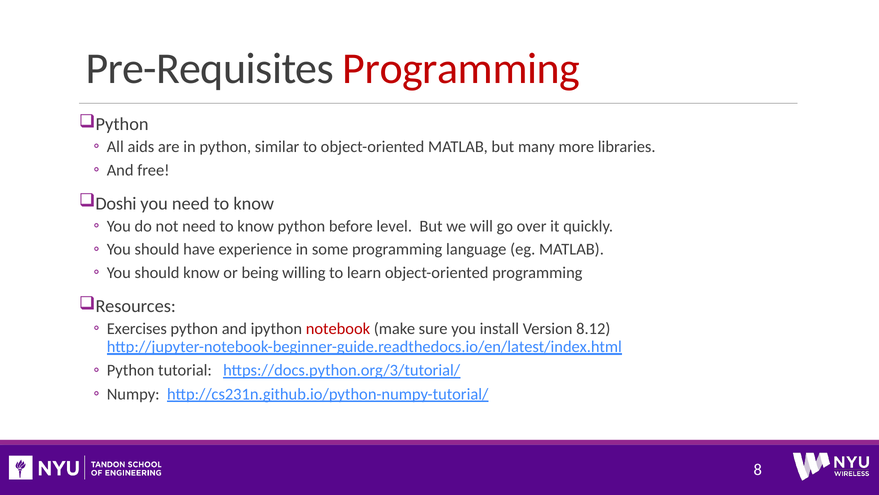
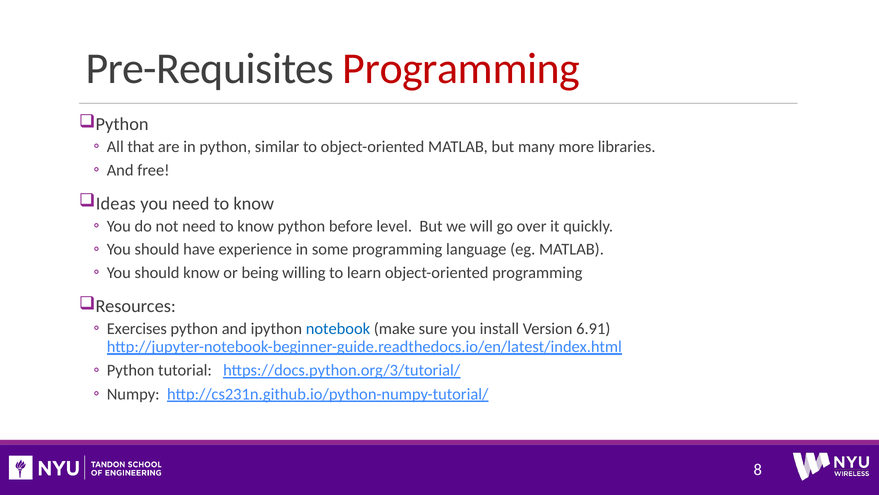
aids: aids -> that
Doshi: Doshi -> Ideas
notebook colour: red -> blue
8.12: 8.12 -> 6.91
